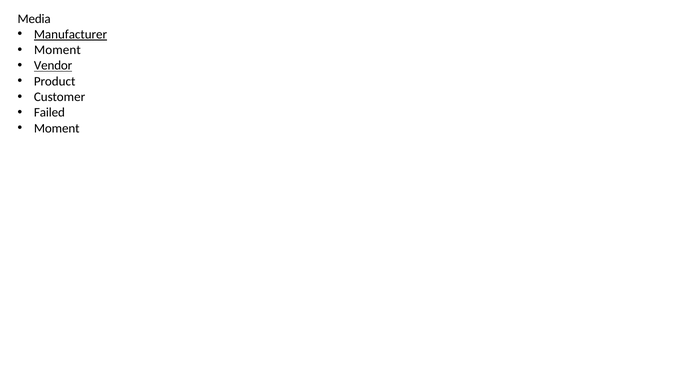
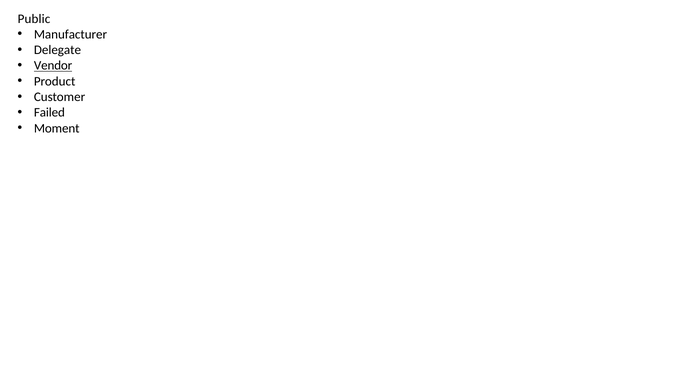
Media: Media -> Public
Manufacturer underline: present -> none
Moment at (57, 50): Moment -> Delegate
